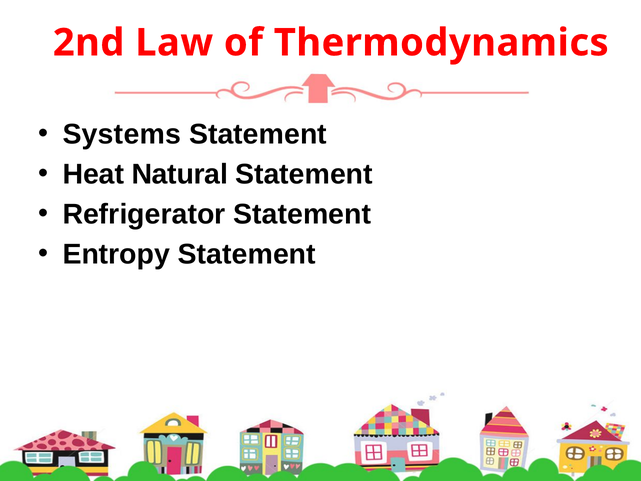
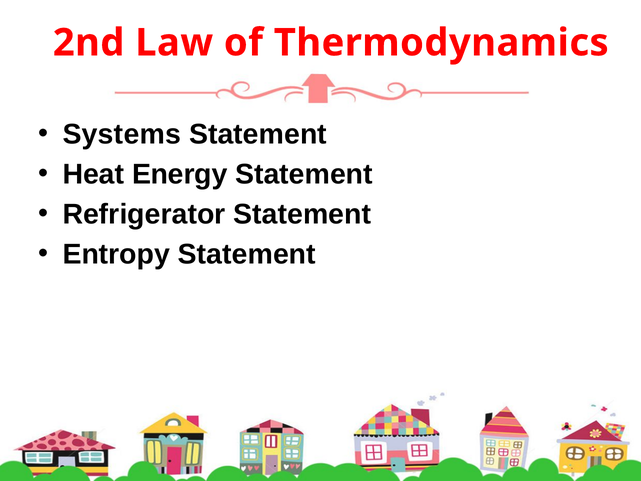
Natural: Natural -> Energy
